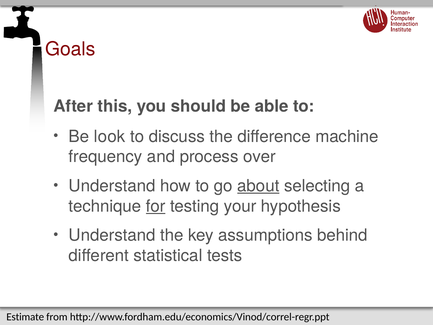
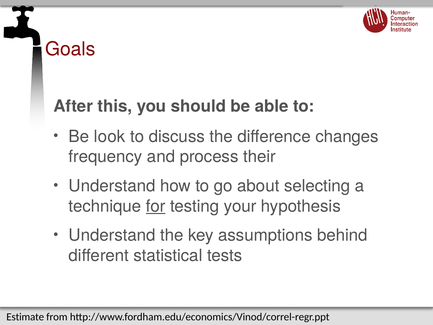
machine: machine -> changes
over: over -> their
about underline: present -> none
